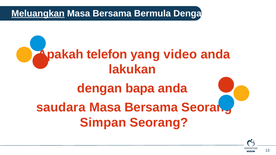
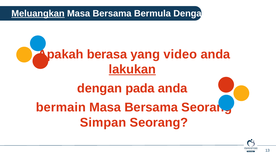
telefon: telefon -> berasa
lakukan underline: none -> present
bapa: bapa -> pada
saudara: saudara -> bermain
